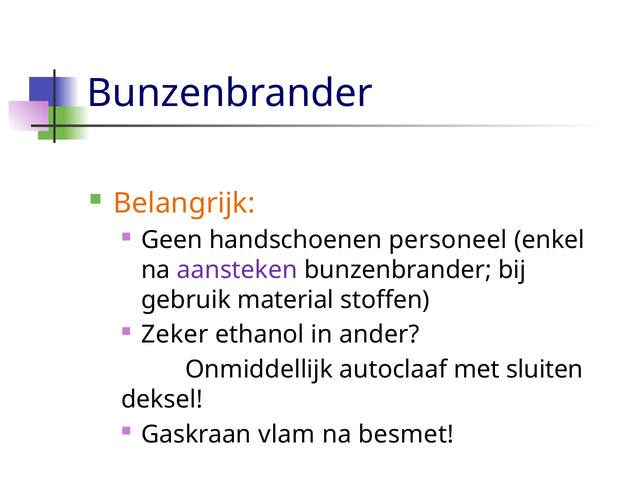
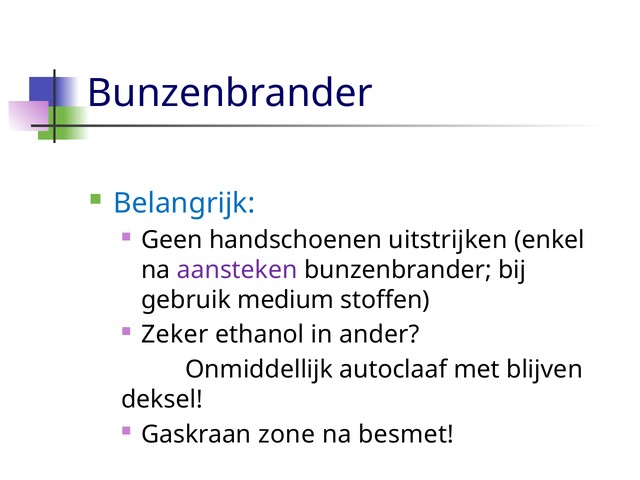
Belangrijk colour: orange -> blue
personeel: personeel -> uitstrijken
material: material -> medium
sluiten: sluiten -> blijven
vlam: vlam -> zone
